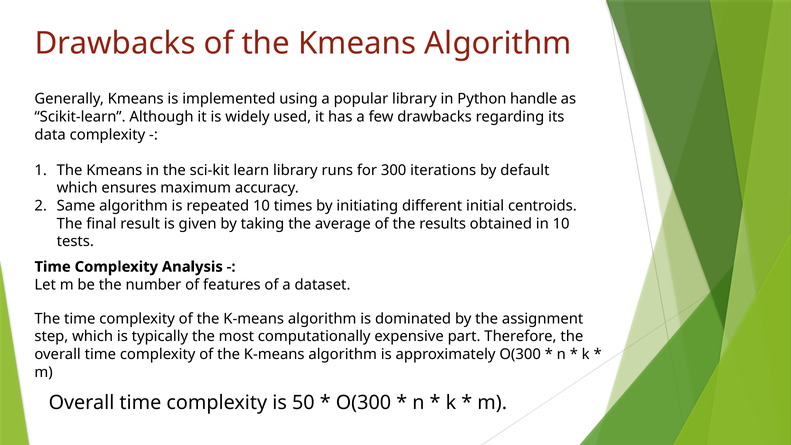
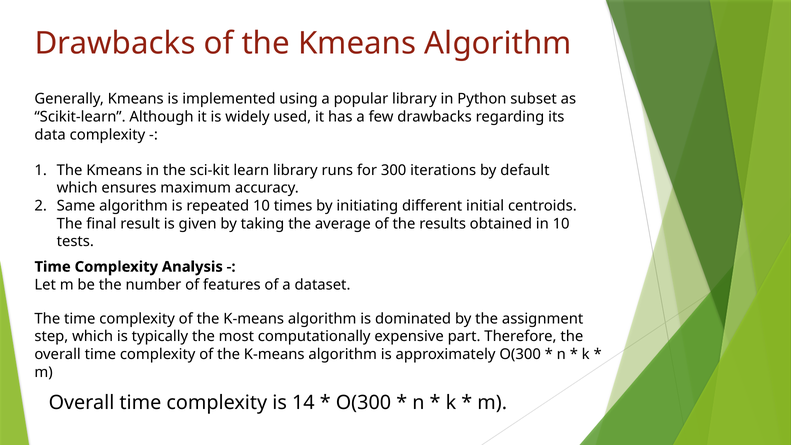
handle: handle -> subset
50: 50 -> 14
